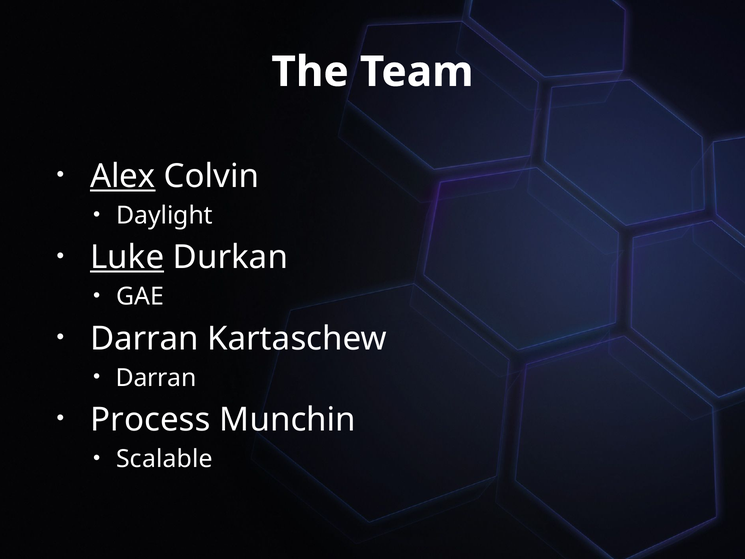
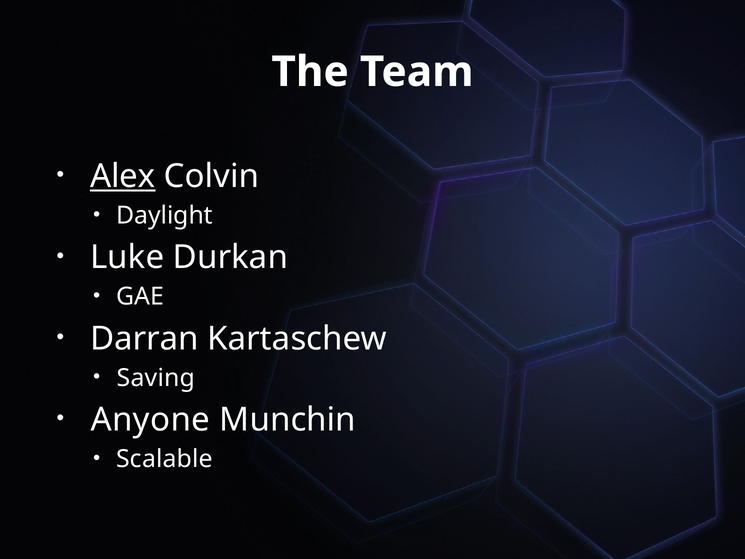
Luke underline: present -> none
Darran at (156, 378): Darran -> Saving
Process: Process -> Anyone
